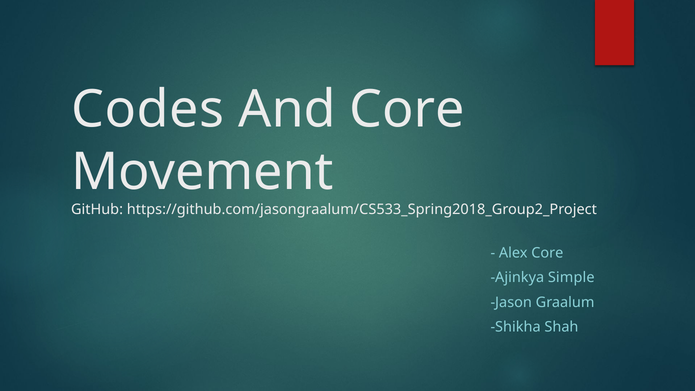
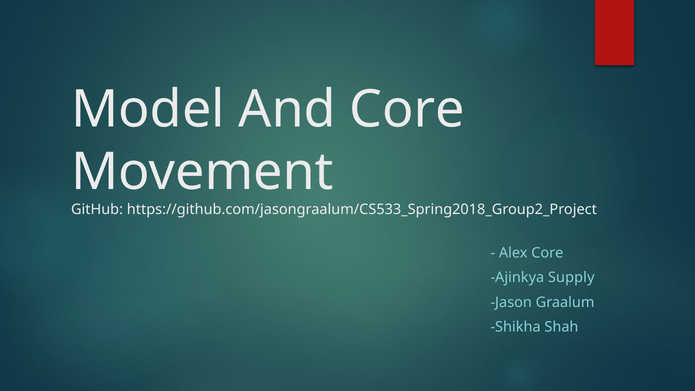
Codes: Codes -> Model
Simple: Simple -> Supply
